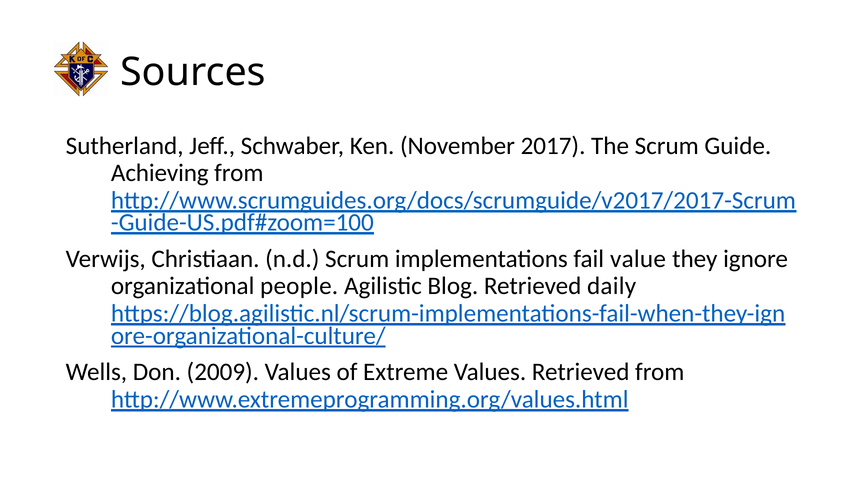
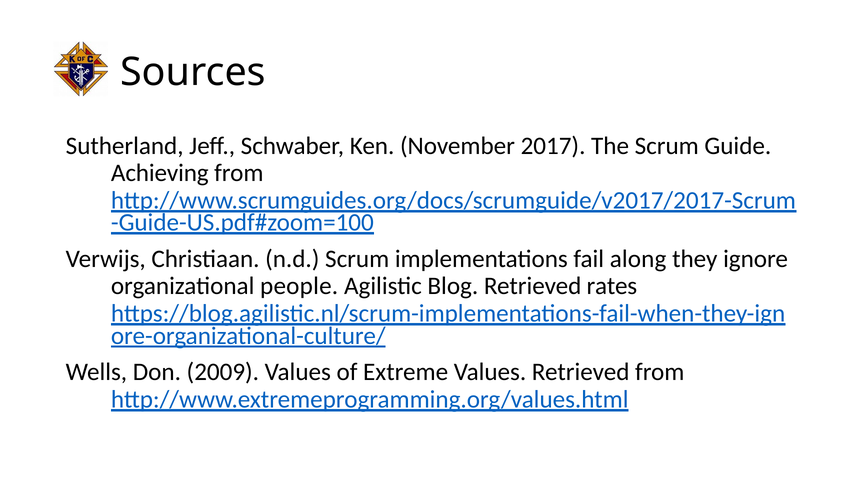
value: value -> along
daily: daily -> rates
